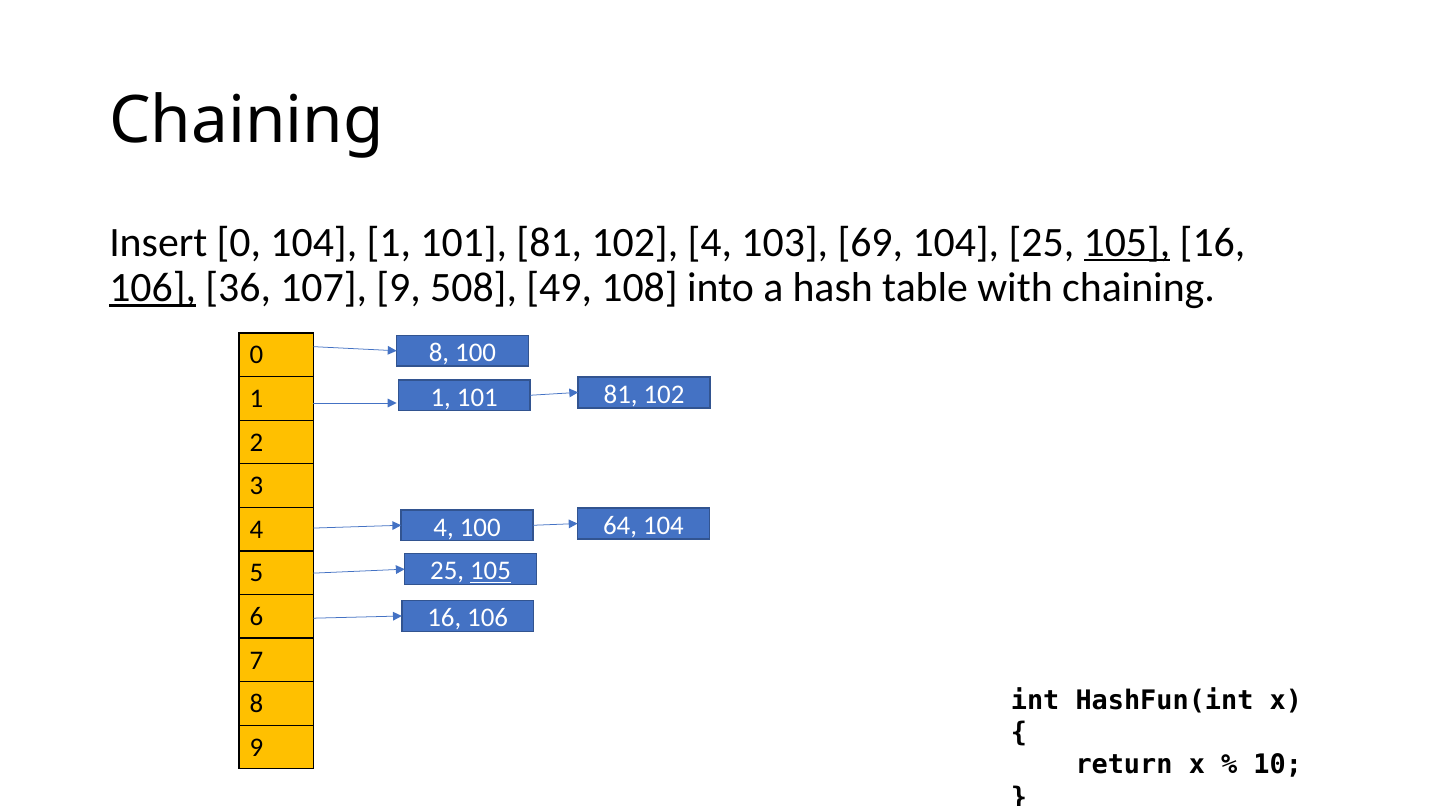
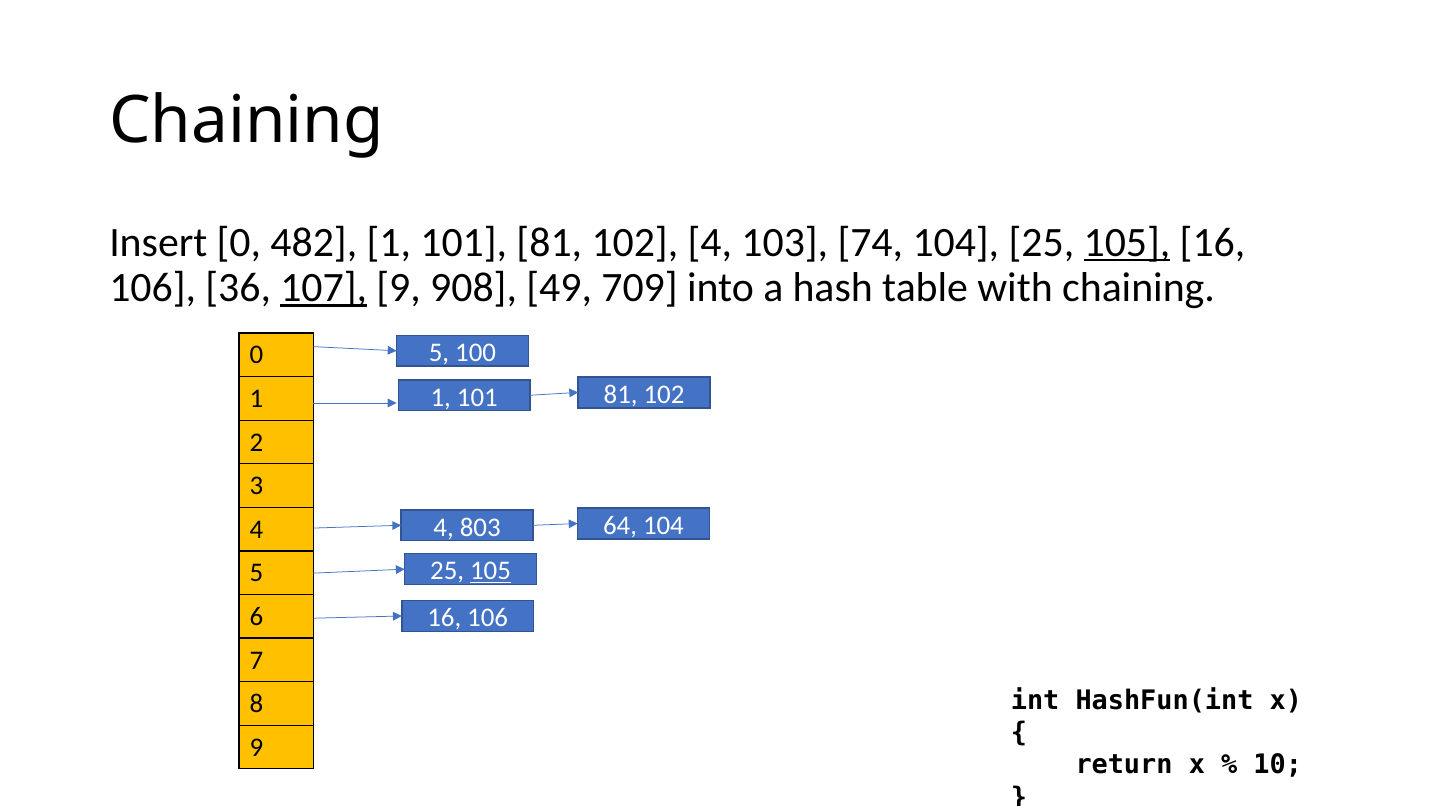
0 104: 104 -> 482
69: 69 -> 74
106 at (153, 288) underline: present -> none
107 underline: none -> present
508: 508 -> 908
108: 108 -> 709
8 at (439, 353): 8 -> 5
4 100: 100 -> 803
